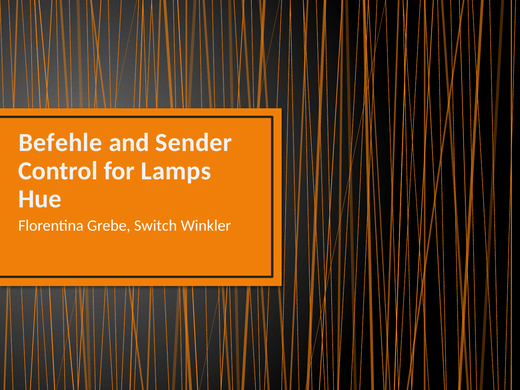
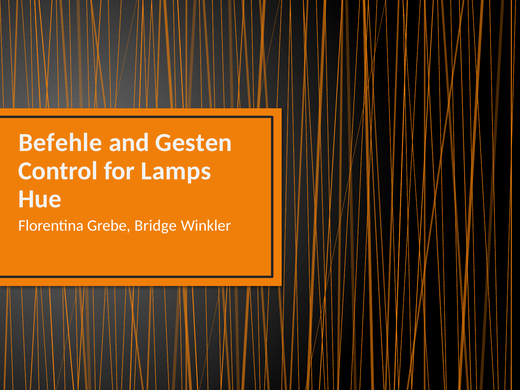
Sender: Sender -> Gesten
Switch: Switch -> Bridge
